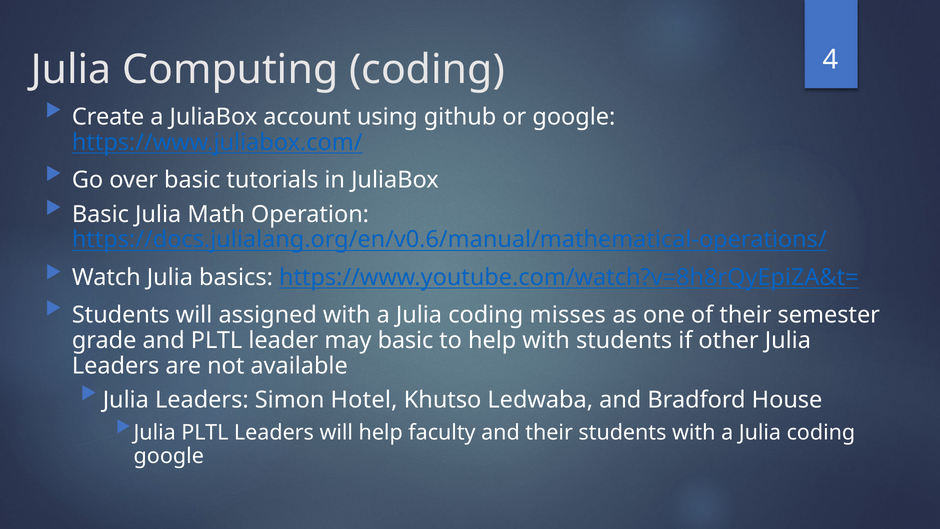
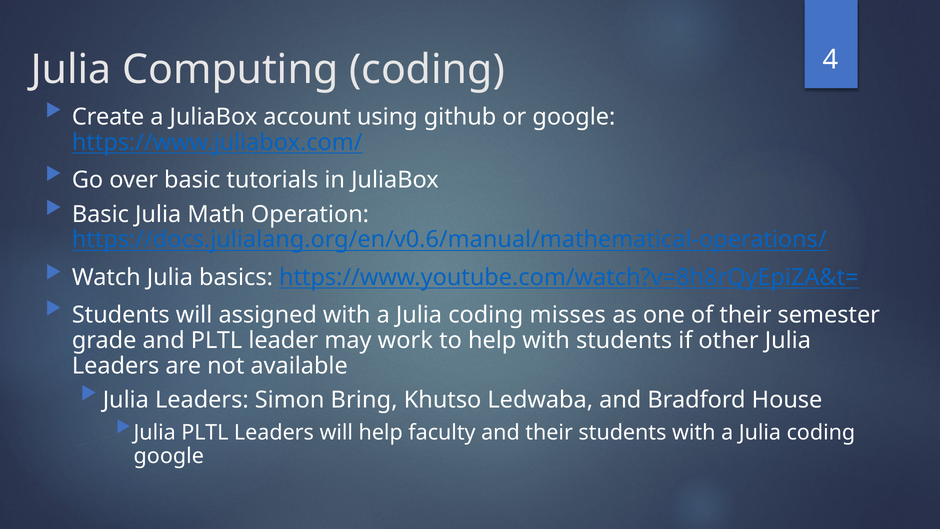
may basic: basic -> work
Hotel: Hotel -> Bring
